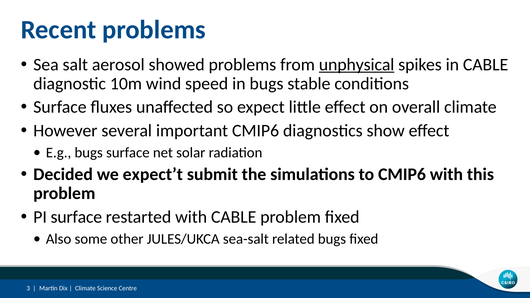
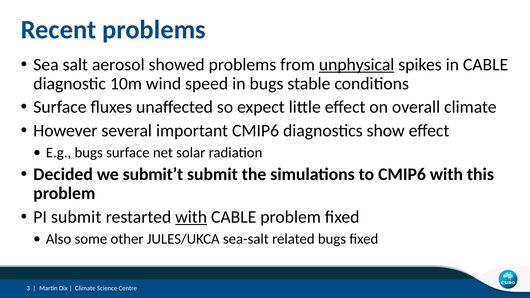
expect’t: expect’t -> submit’t
PI surface: surface -> submit
with at (191, 217) underline: none -> present
